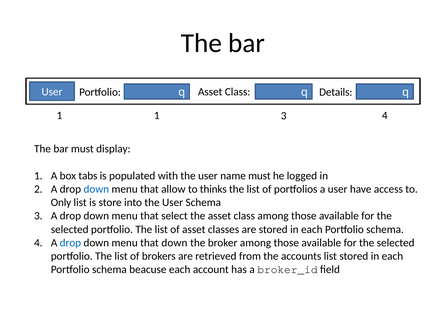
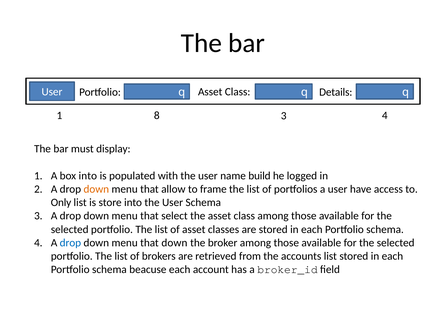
1 1: 1 -> 8
box tabs: tabs -> into
name must: must -> build
down at (96, 189) colour: blue -> orange
thinks: thinks -> frame
